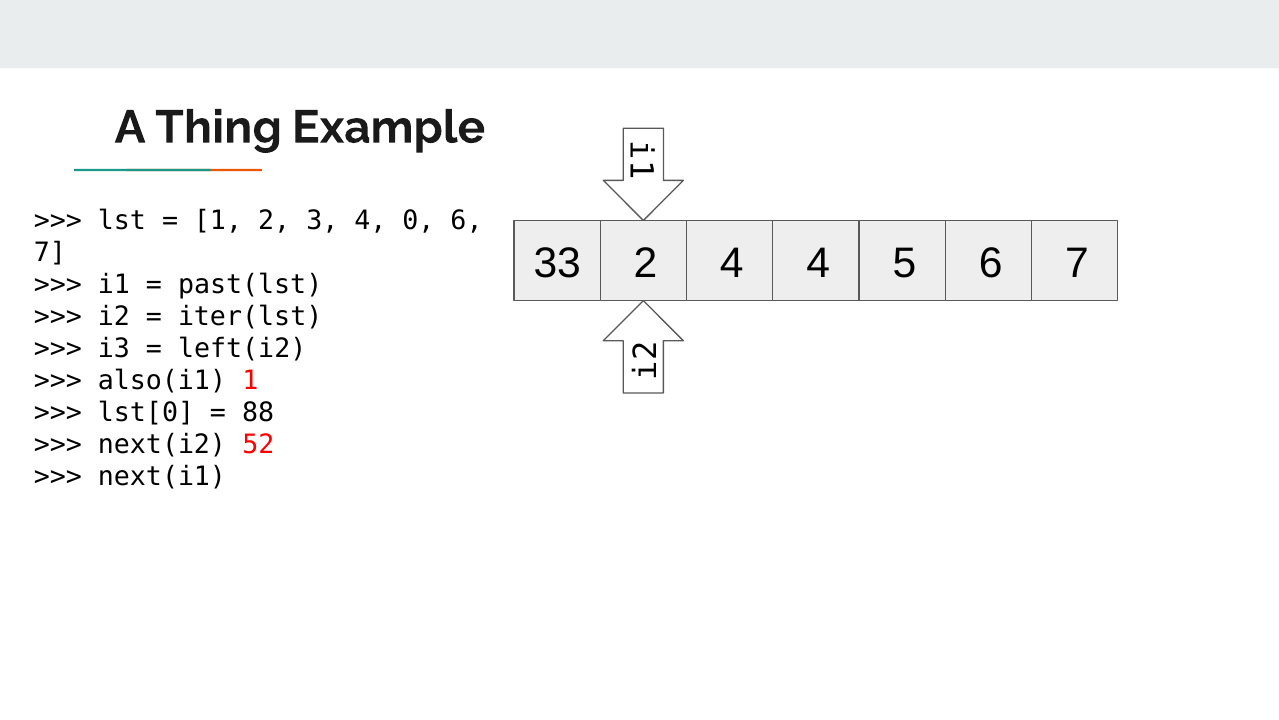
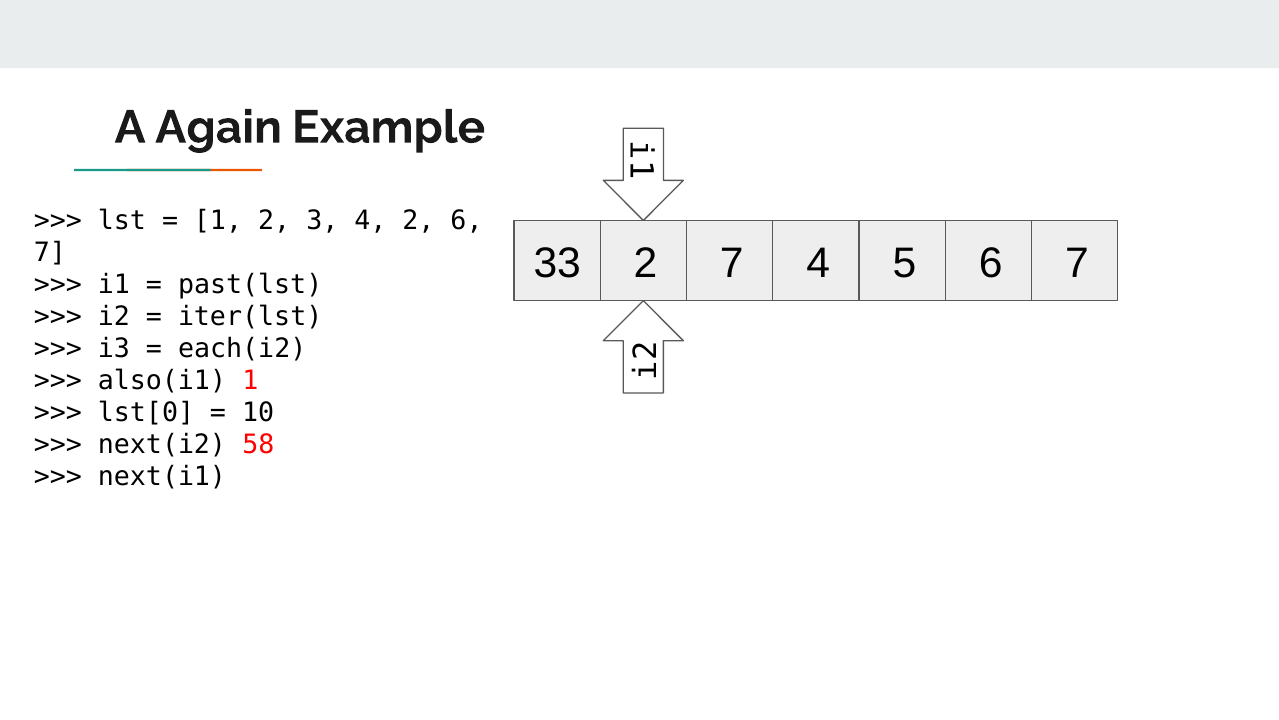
Thing: Thing -> Again
4 0: 0 -> 2
2 4: 4 -> 7
left(i2: left(i2 -> each(i2
88: 88 -> 10
52: 52 -> 58
